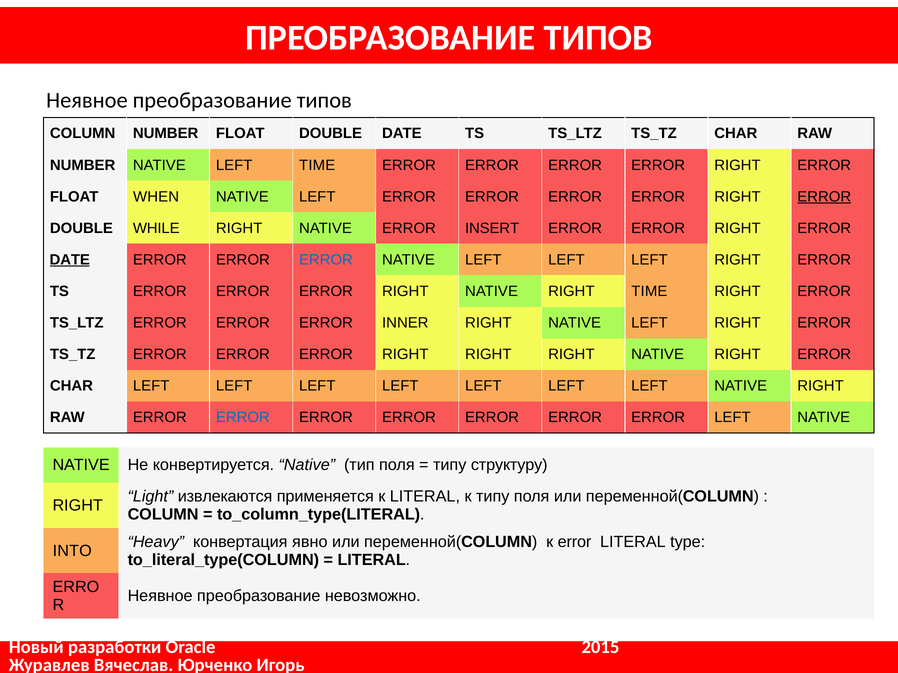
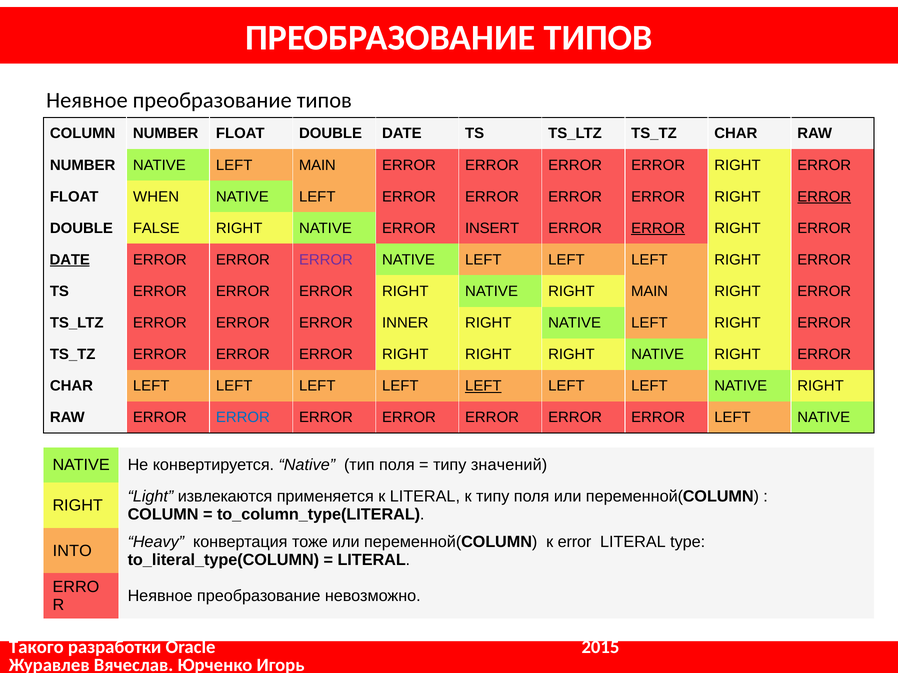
LEFT TIME: TIME -> MAIN
WHILE: WHILE -> FALSE
ERROR at (658, 228) underline: none -> present
ERROR at (326, 260) colour: blue -> purple
RIGHT TIME: TIME -> MAIN
LEFT at (483, 386) underline: none -> present
структуру: структуру -> значений
явно: явно -> тоже
Новый: Новый -> Такого
